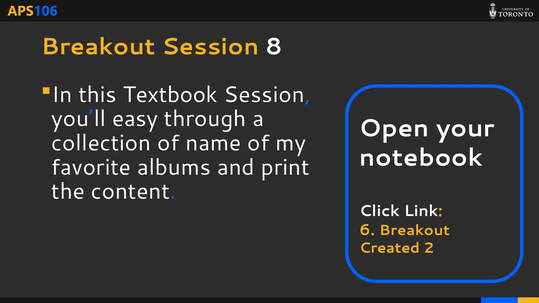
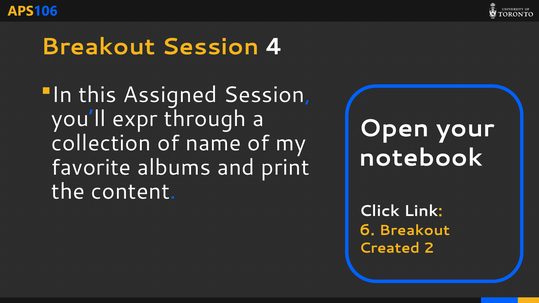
8: 8 -> 4
Textbook: Textbook -> Assigned
easy: easy -> expr
